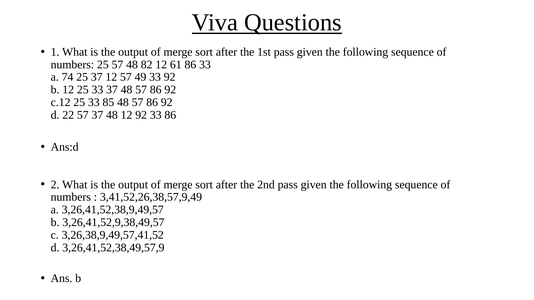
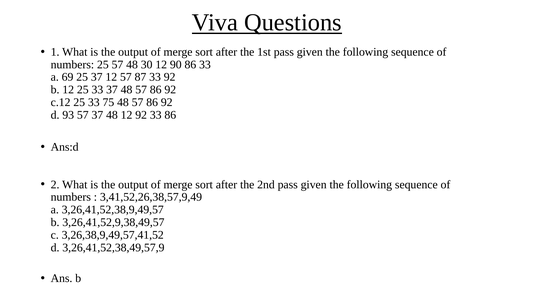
82: 82 -> 30
61: 61 -> 90
74: 74 -> 69
49: 49 -> 87
85: 85 -> 75
22: 22 -> 93
